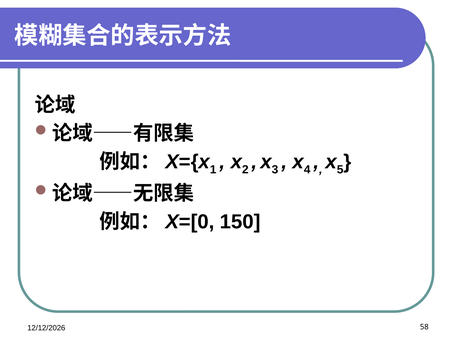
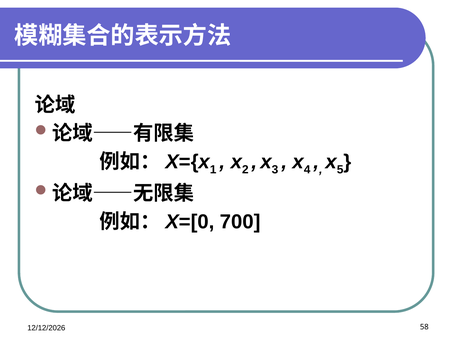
150: 150 -> 700
